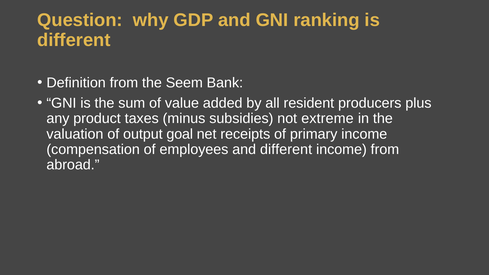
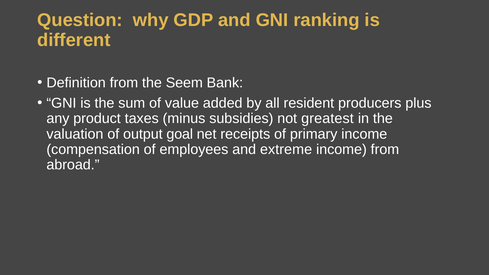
extreme: extreme -> greatest
and different: different -> extreme
